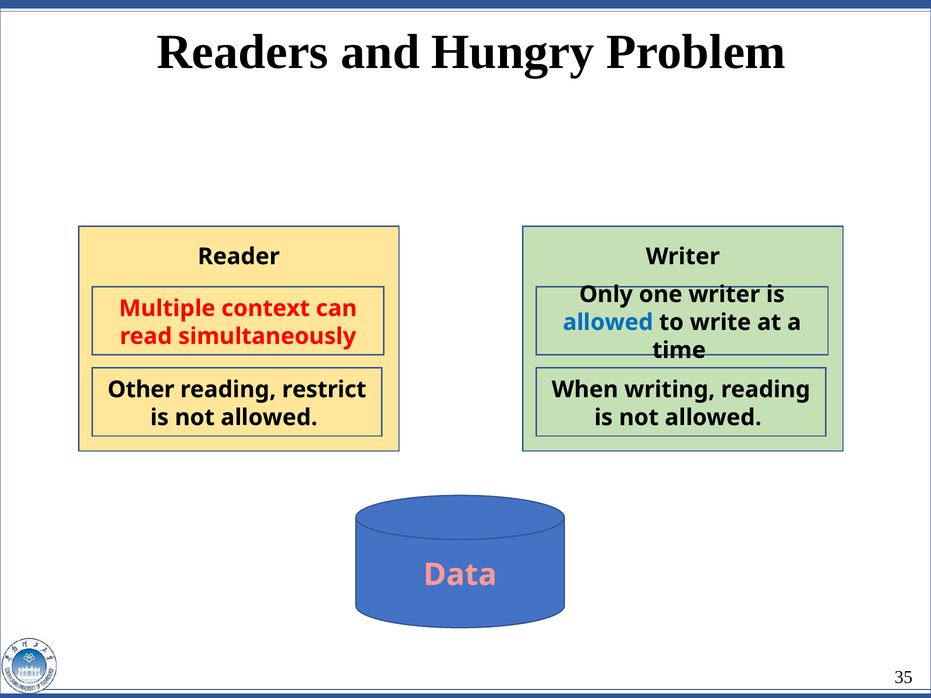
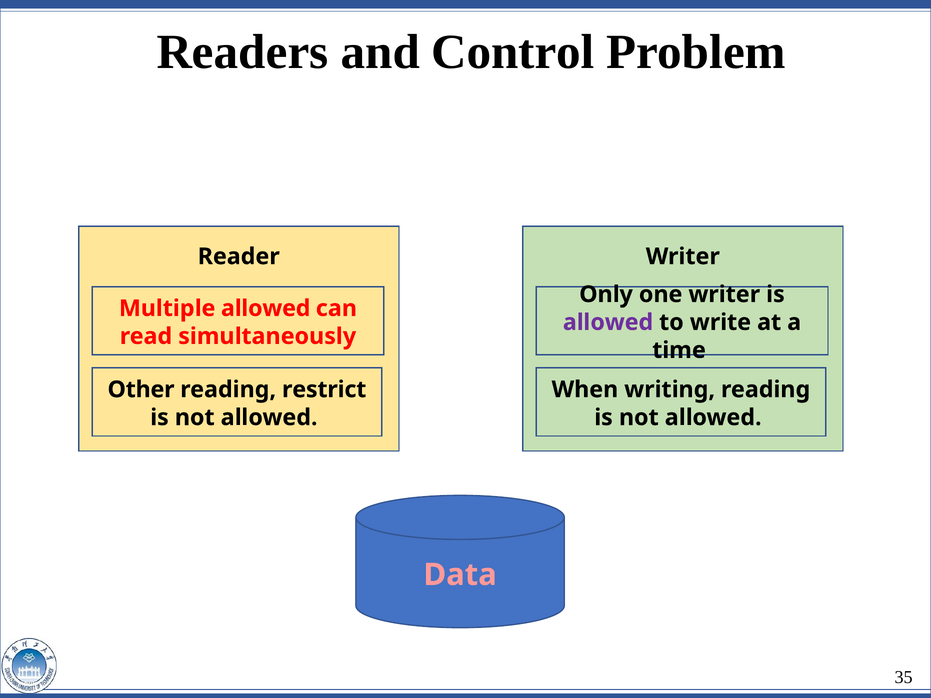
Hungry: Hungry -> Control
Multiple context: context -> allowed
allowed at (608, 322) colour: blue -> purple
